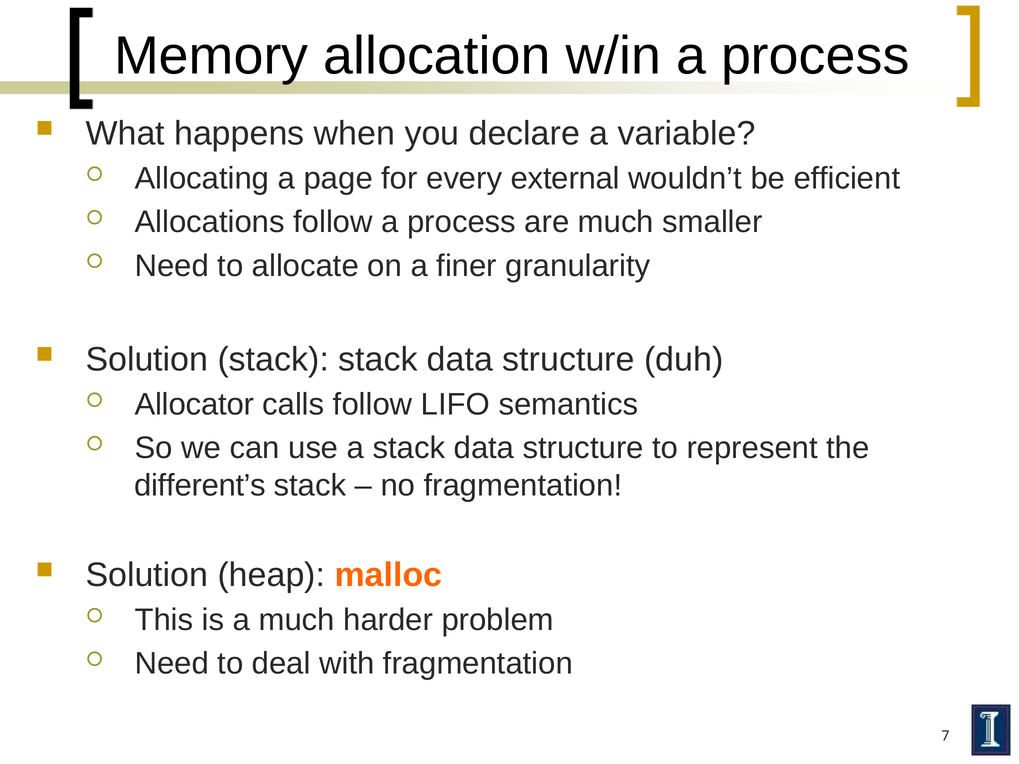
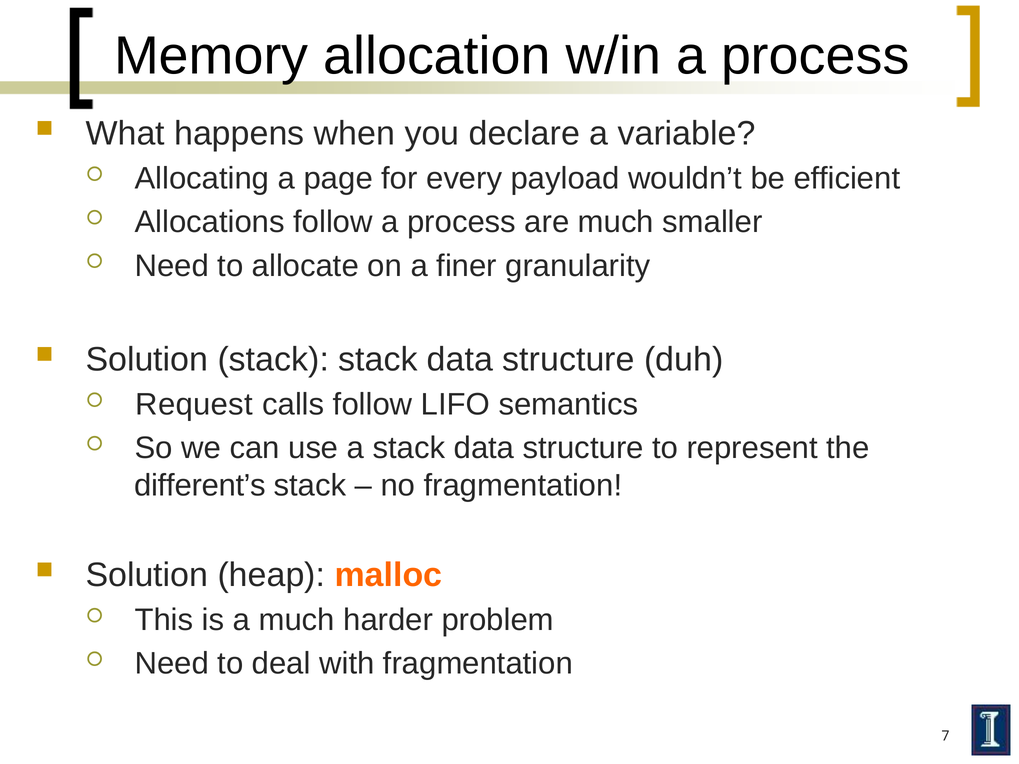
external: external -> payload
Allocator: Allocator -> Request
